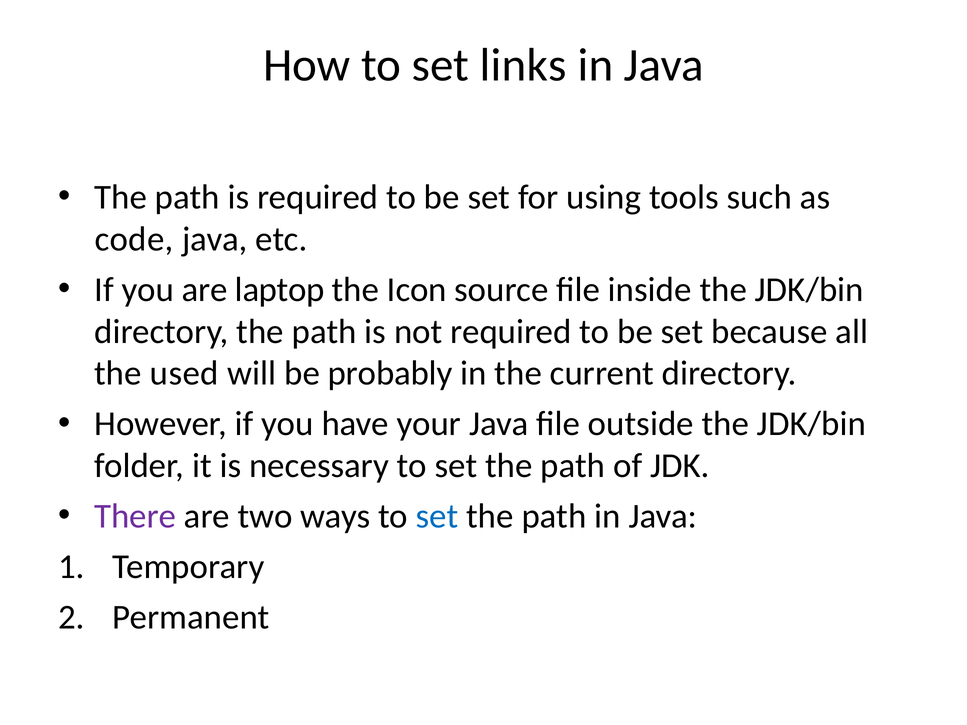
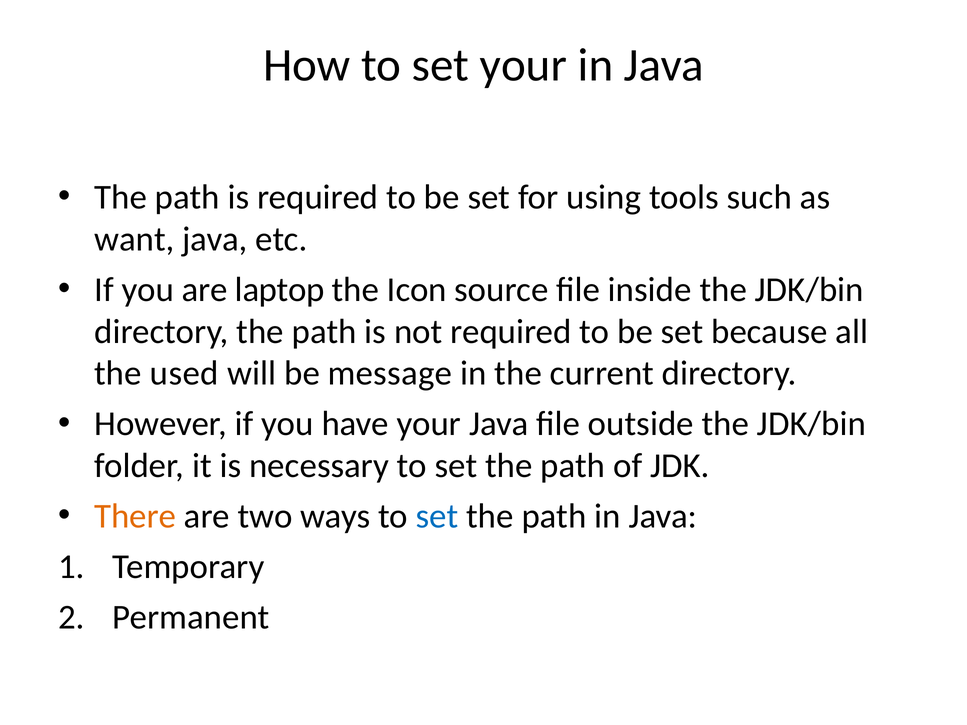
set links: links -> your
code: code -> want
probably: probably -> message
There colour: purple -> orange
